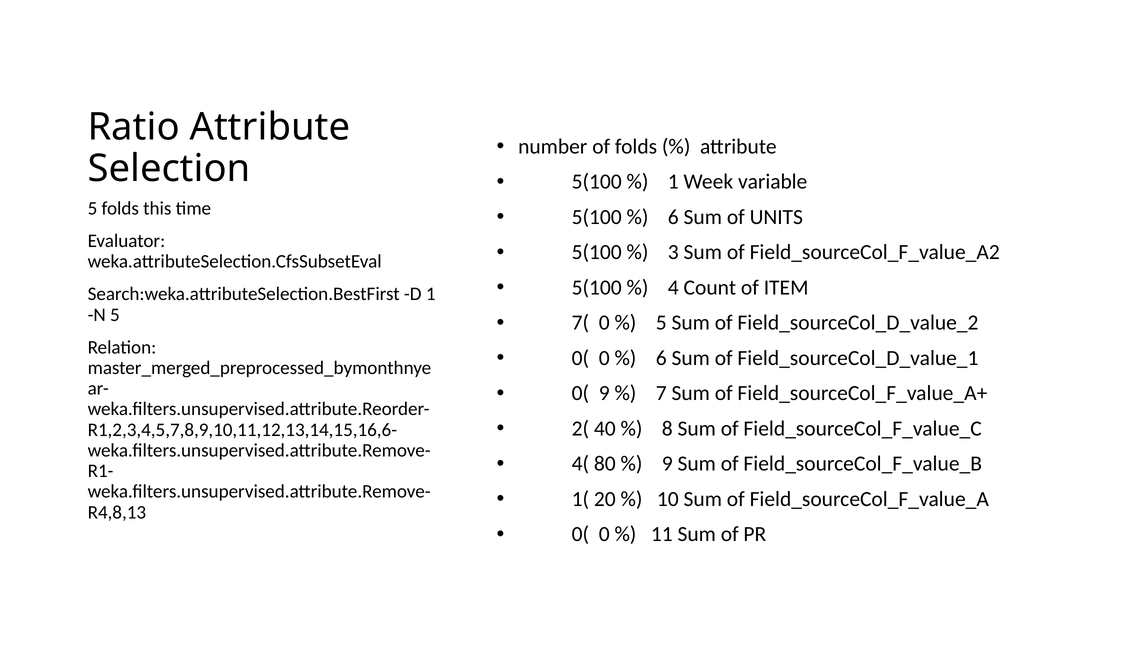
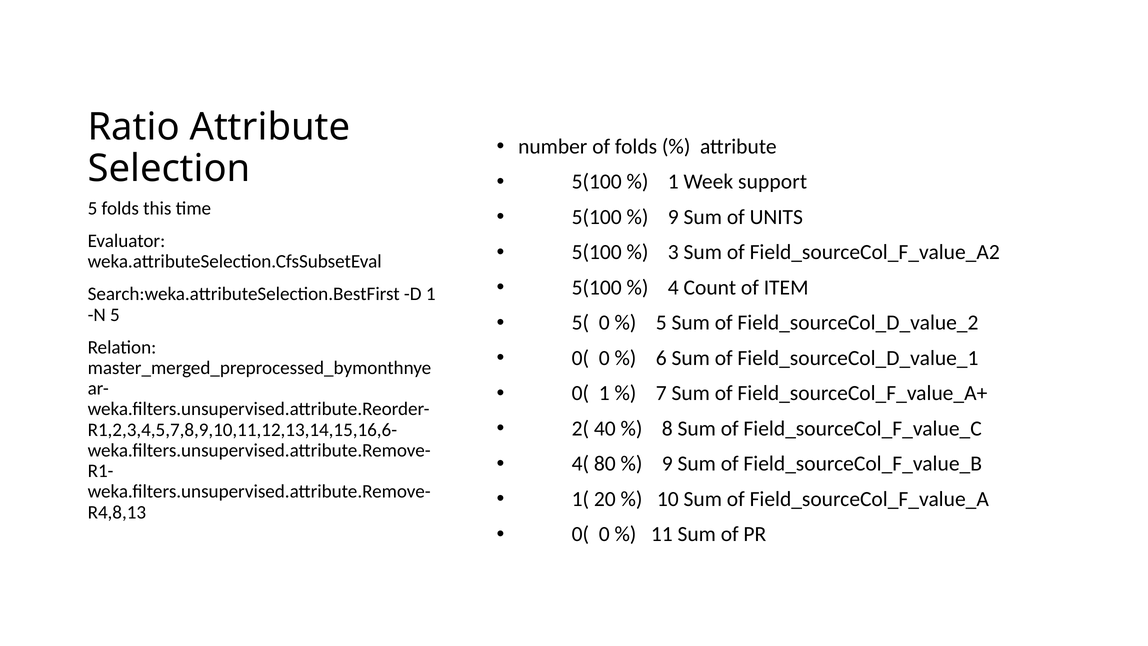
variable: variable -> support
6 at (673, 217): 6 -> 9
7(: 7( -> 5(
0( 9: 9 -> 1
